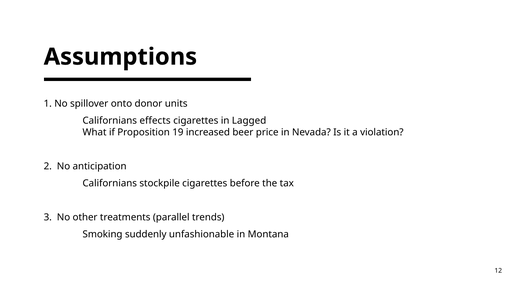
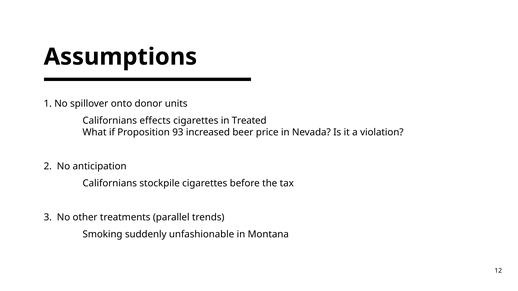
Lagged: Lagged -> Treated
19: 19 -> 93
